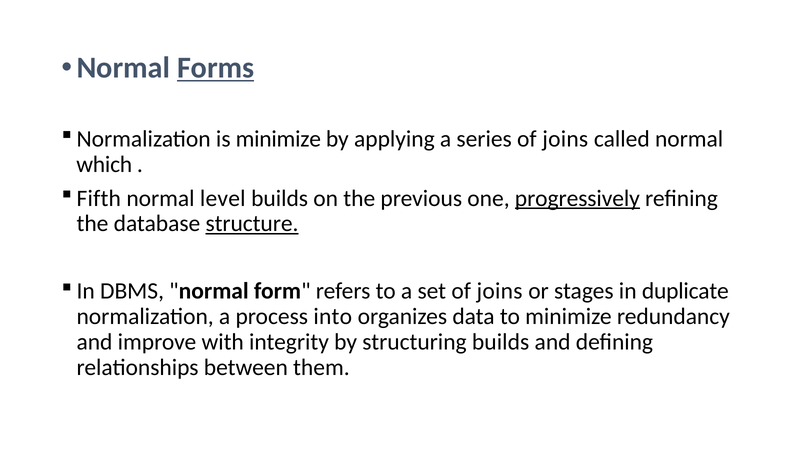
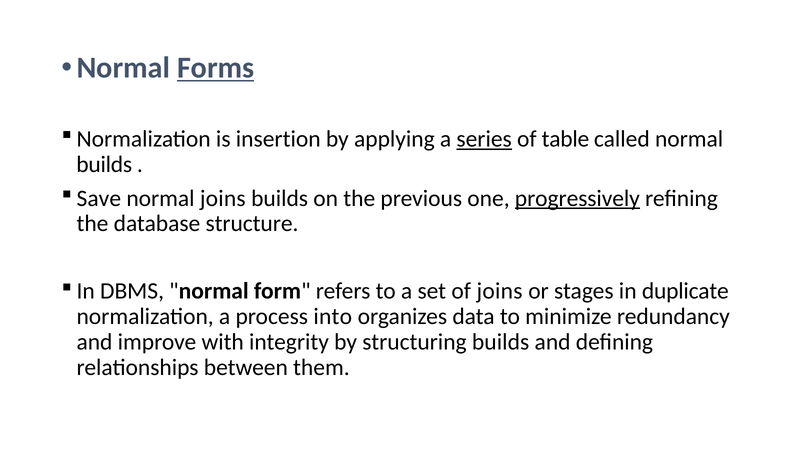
is minimize: minimize -> insertion
series underline: none -> present
joins at (565, 139): joins -> table
which at (104, 164): which -> builds
Fifth: Fifth -> Save
normal level: level -> joins
structure underline: present -> none
